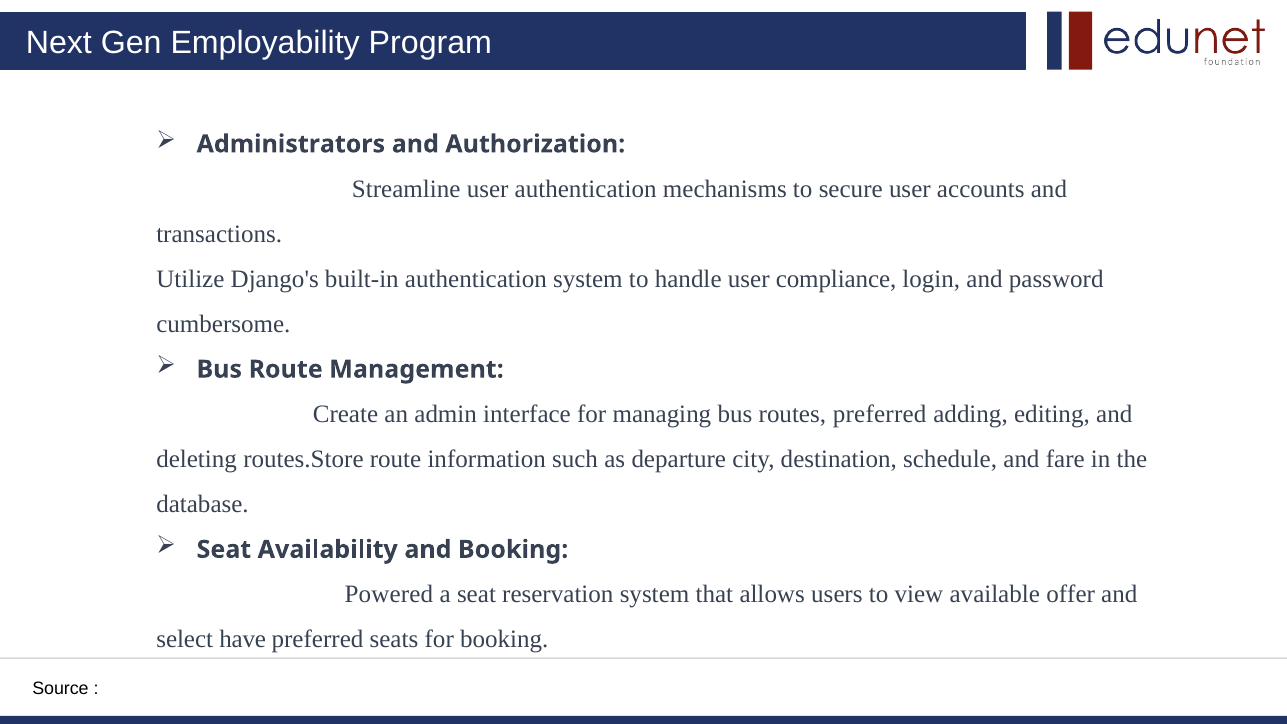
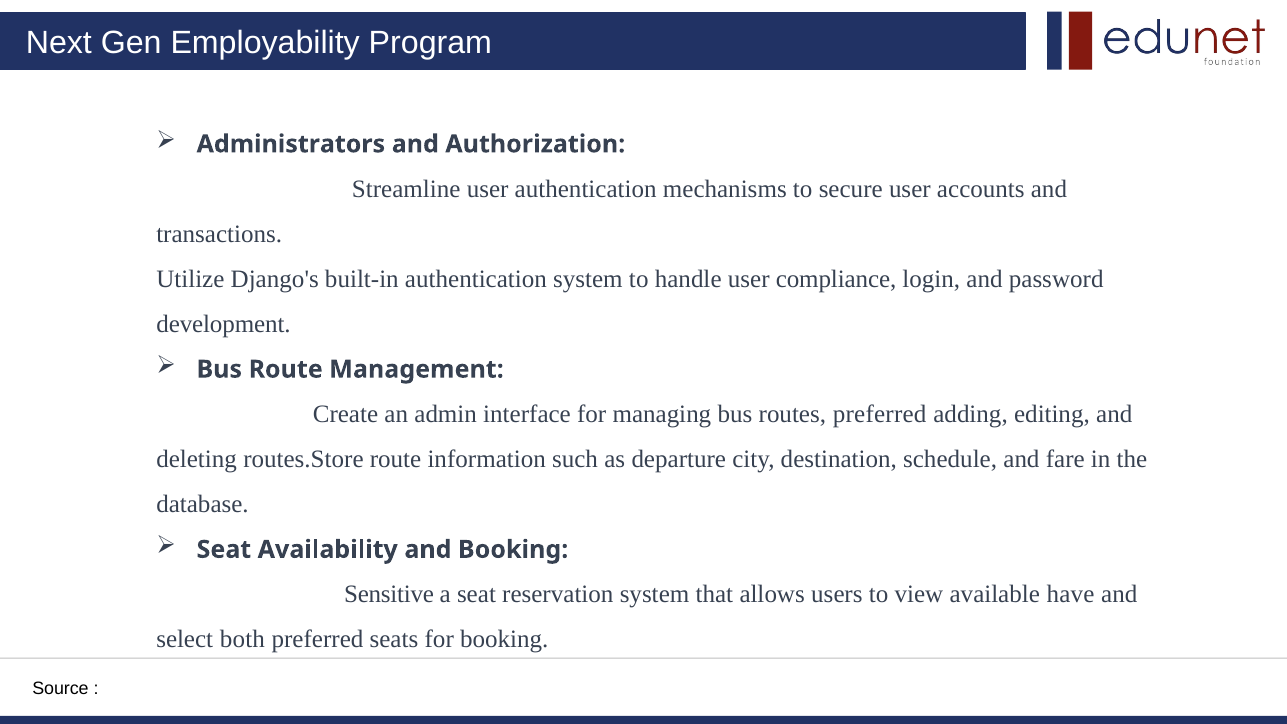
cumbersome: cumbersome -> development
Powered: Powered -> Sensitive
offer: offer -> have
have: have -> both
